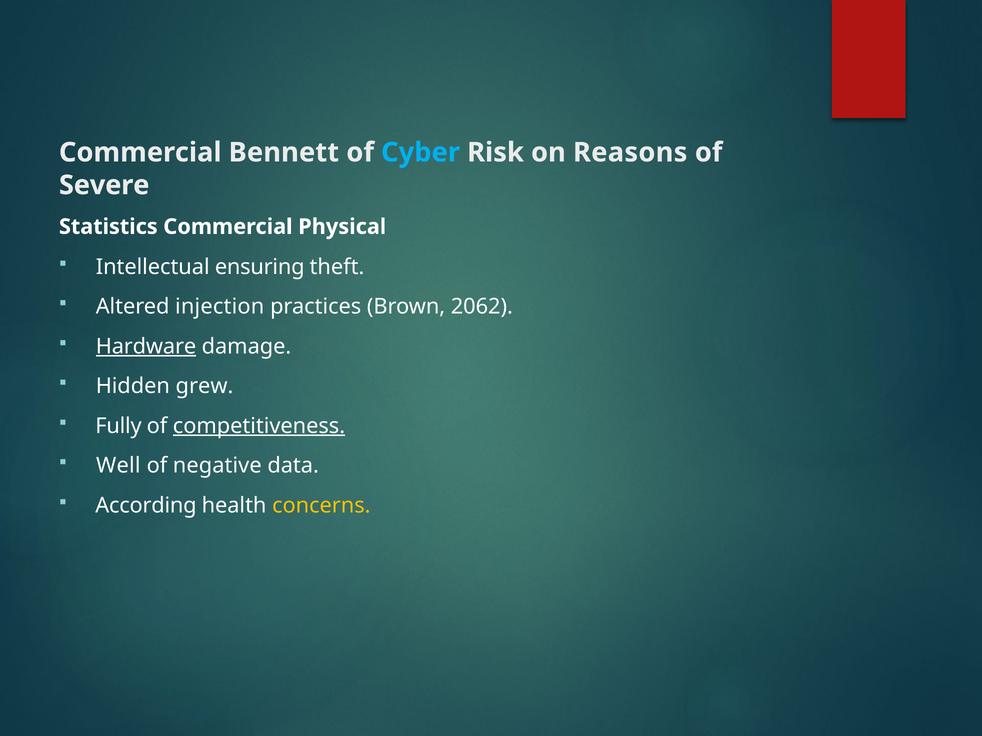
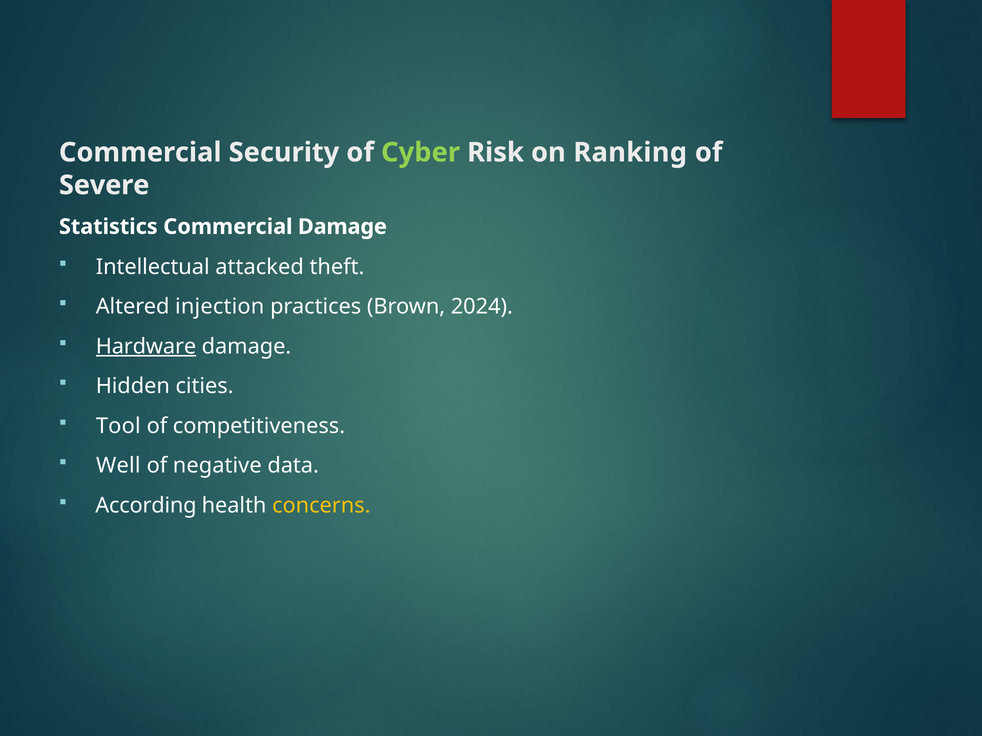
Bennett: Bennett -> Security
Cyber colour: light blue -> light green
Reasons: Reasons -> Ranking
Commercial Physical: Physical -> Damage
ensuring: ensuring -> attacked
2062: 2062 -> 2024
grew: grew -> cities
Fully: Fully -> Tool
competitiveness underline: present -> none
